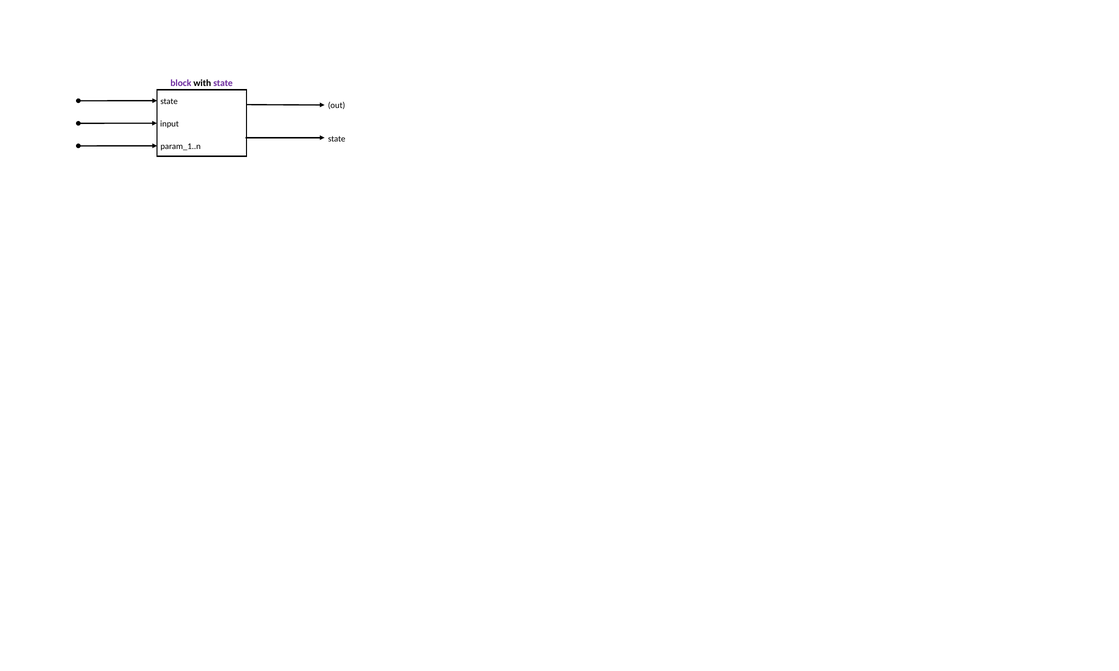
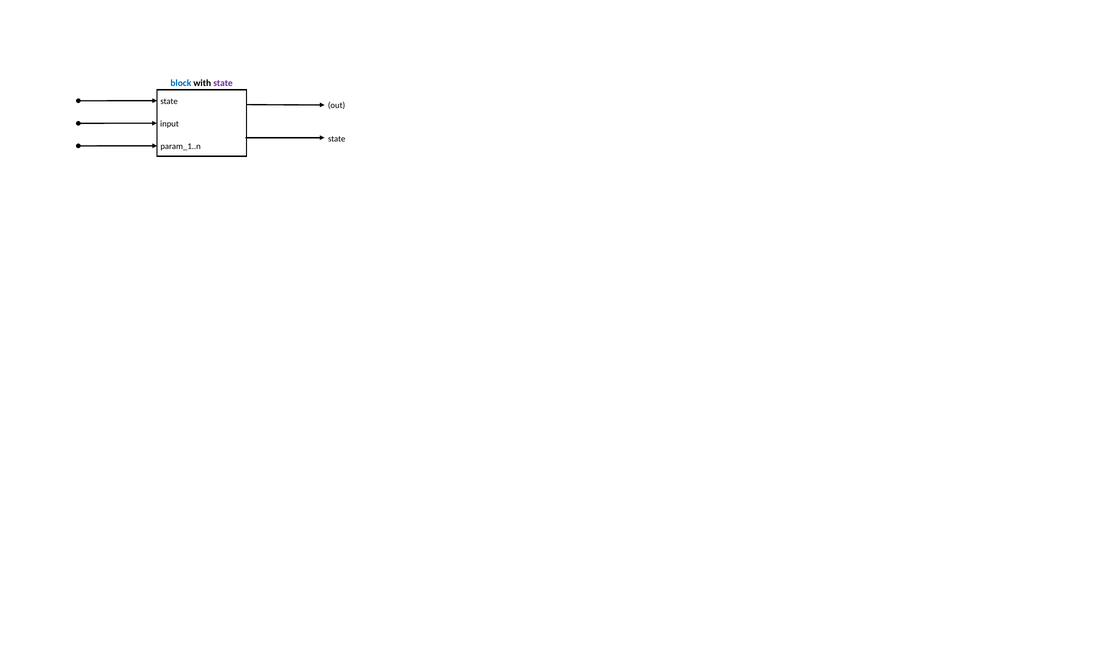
block colour: purple -> blue
